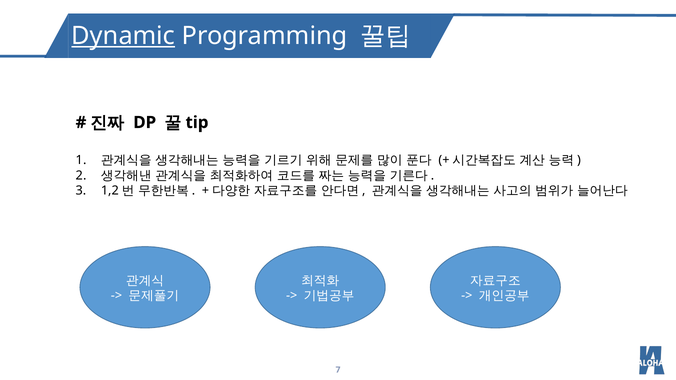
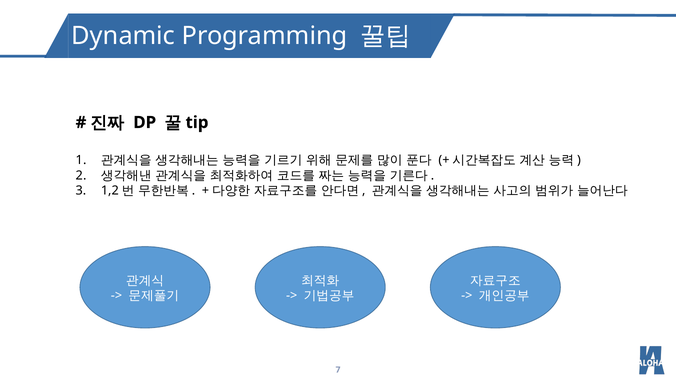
Dynamic underline: present -> none
